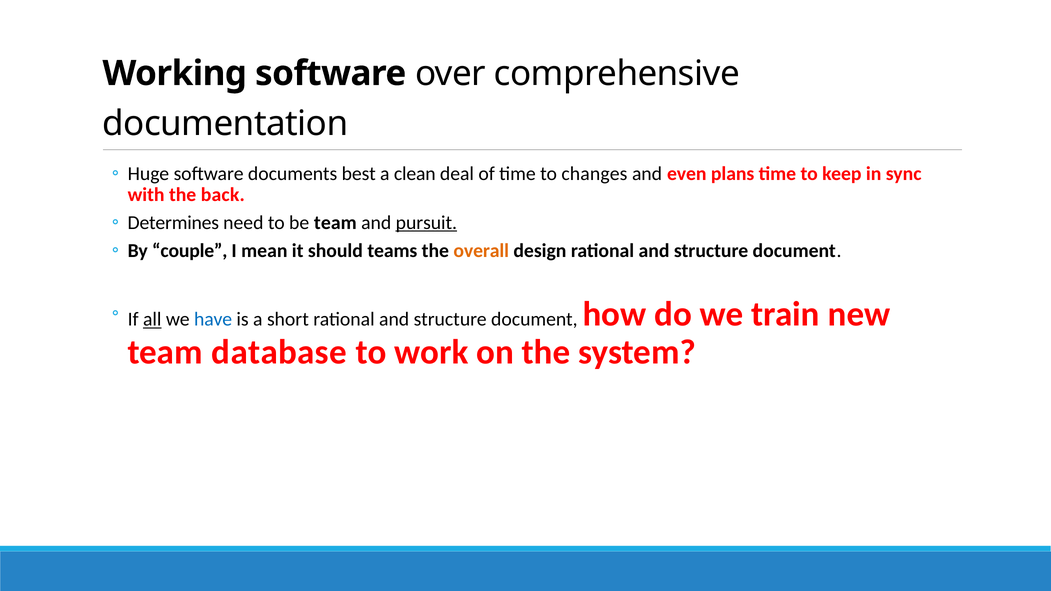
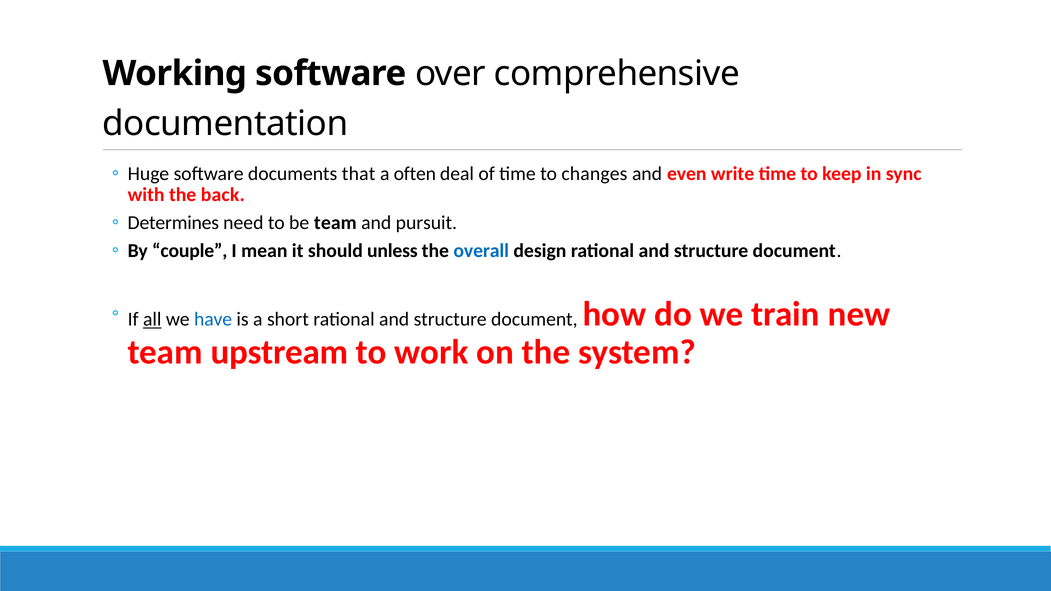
best: best -> that
clean: clean -> often
plans: plans -> write
pursuit underline: present -> none
teams: teams -> unless
overall colour: orange -> blue
database: database -> upstream
